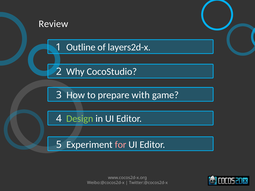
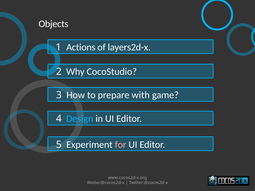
Review: Review -> Objects
Outline: Outline -> Actions
Design colour: light green -> light blue
